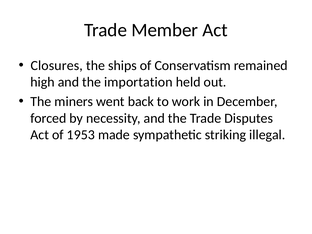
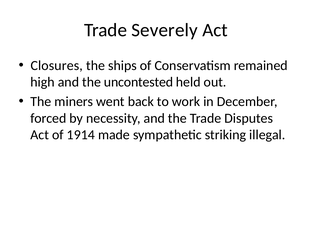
Member: Member -> Severely
importation: importation -> uncontested
1953: 1953 -> 1914
